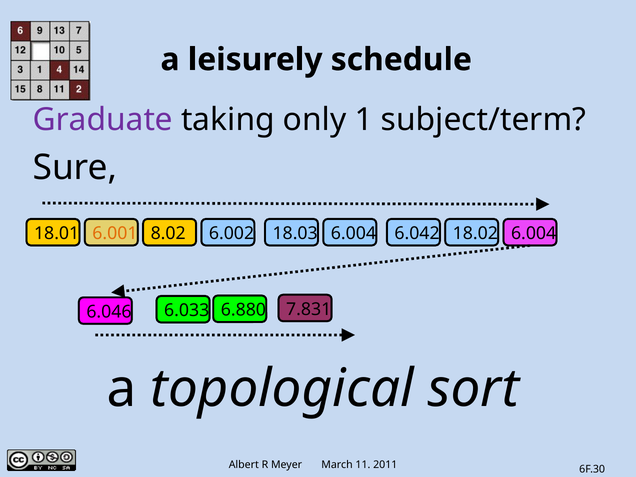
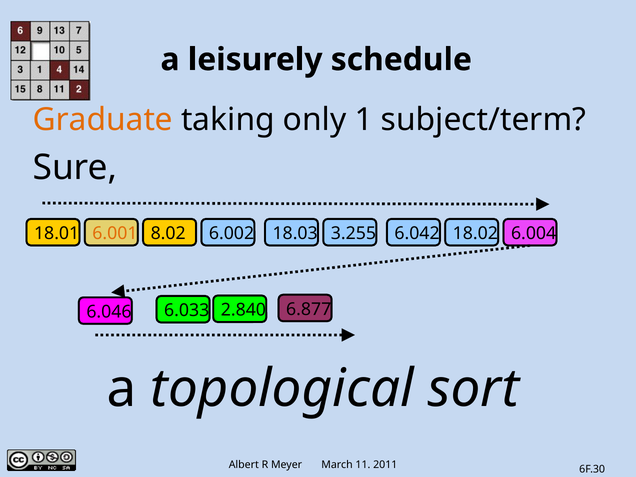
Graduate colour: purple -> orange
18.03 6.004: 6.004 -> 3.255
7.831: 7.831 -> 6.877
6.880: 6.880 -> 2.840
